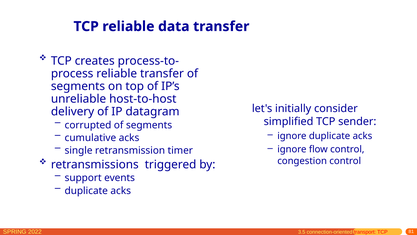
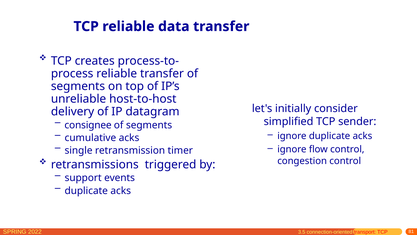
corrupted: corrupted -> consignee
